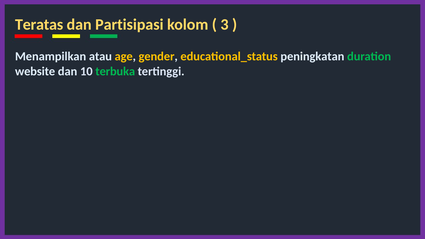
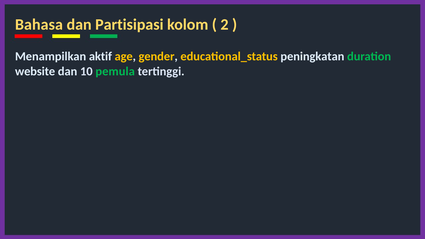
Teratas: Teratas -> Bahasa
3: 3 -> 2
atau: atau -> aktif
terbuka: terbuka -> pemula
